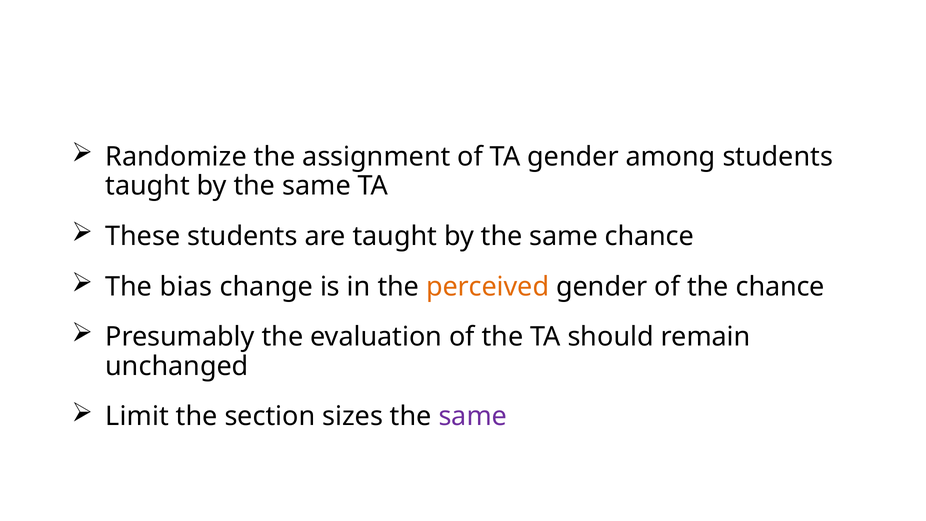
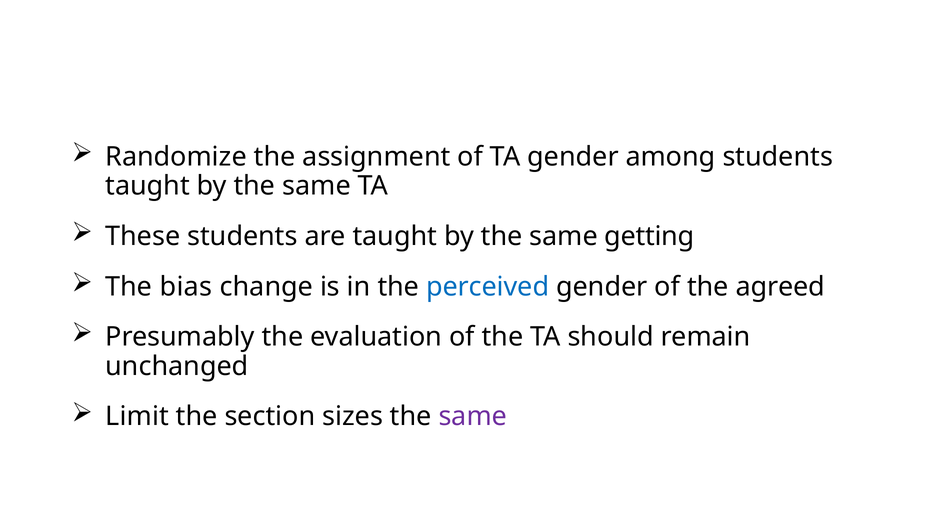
same chance: chance -> getting
perceived colour: orange -> blue
the chance: chance -> agreed
